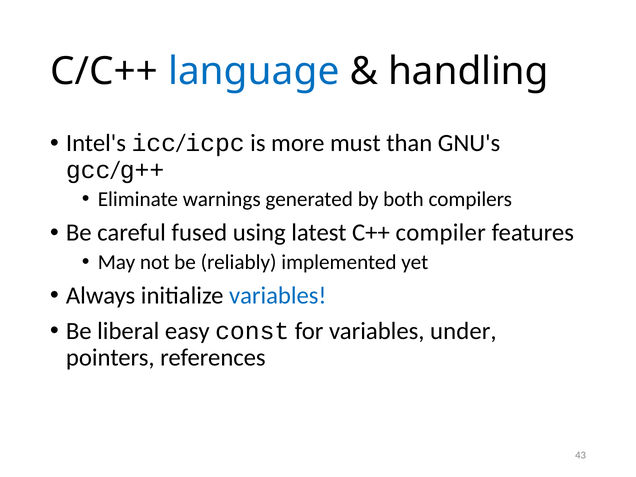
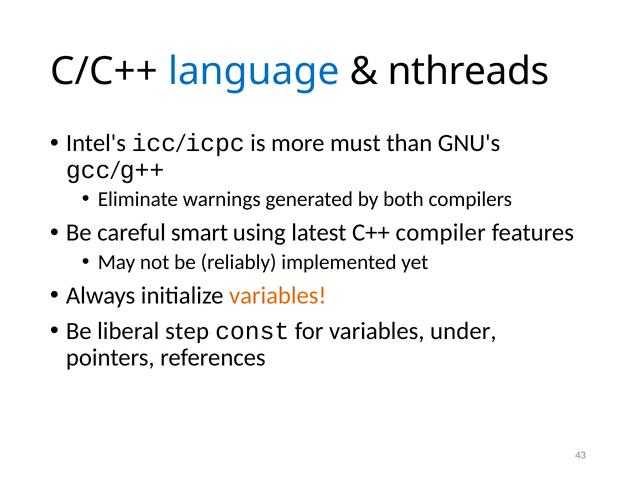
handling: handling -> nthreads
fused: fused -> smart
variables at (278, 296) colour: blue -> orange
easy: easy -> step
